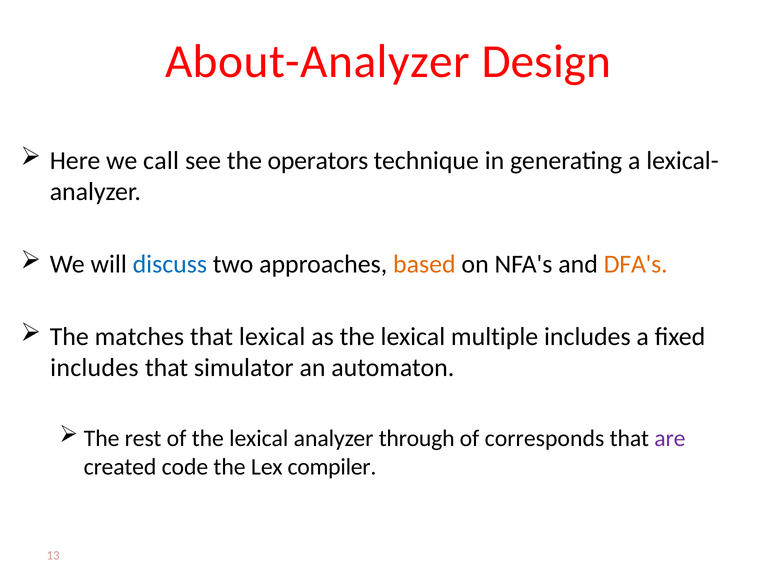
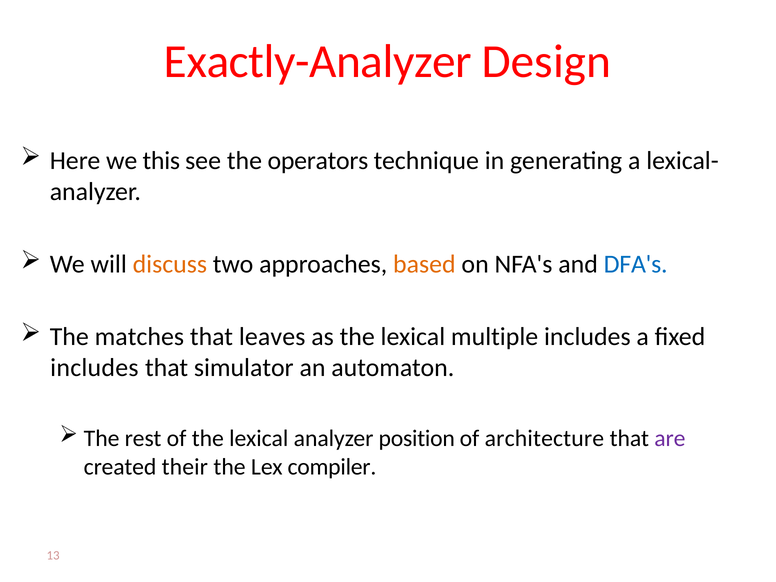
About-Analyzer: About-Analyzer -> Exactly-Analyzer
call: call -> this
discuss colour: blue -> orange
DFA's colour: orange -> blue
that lexical: lexical -> leaves
through: through -> position
corresponds: corresponds -> architecture
code: code -> their
